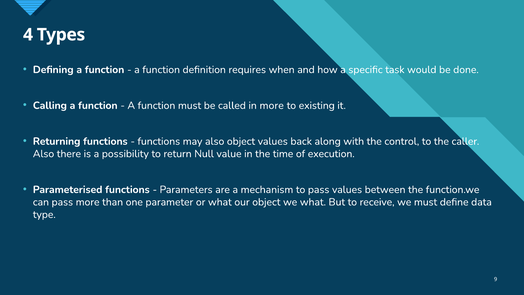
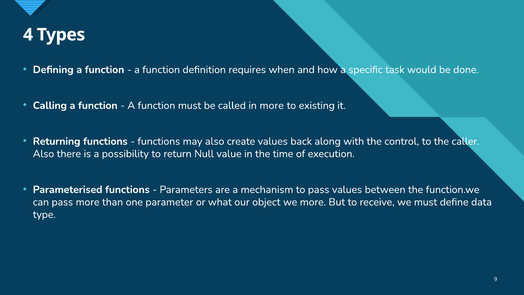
also object: object -> create
we what: what -> more
